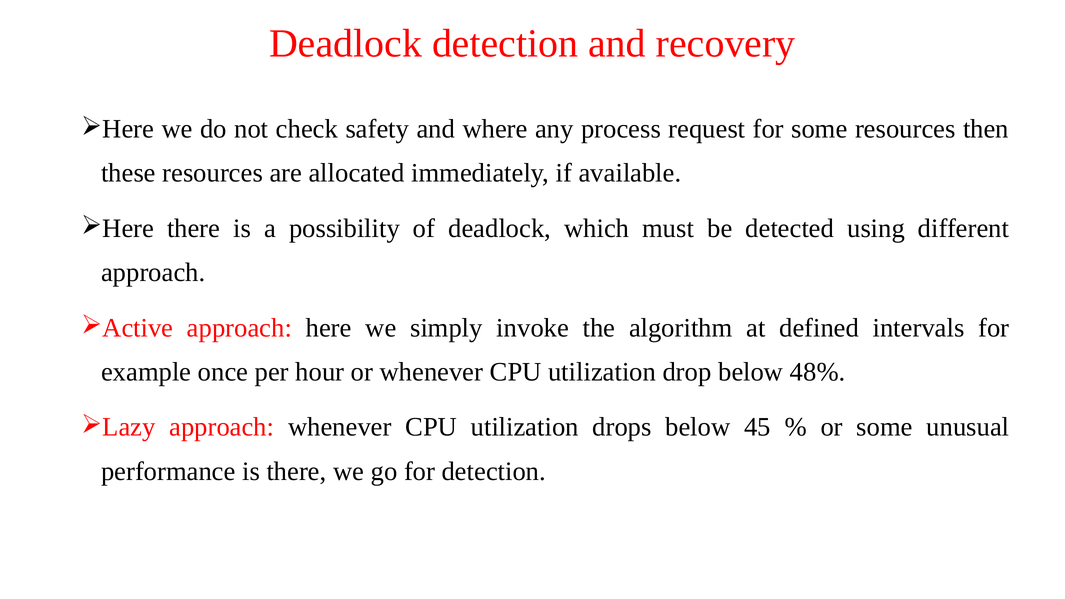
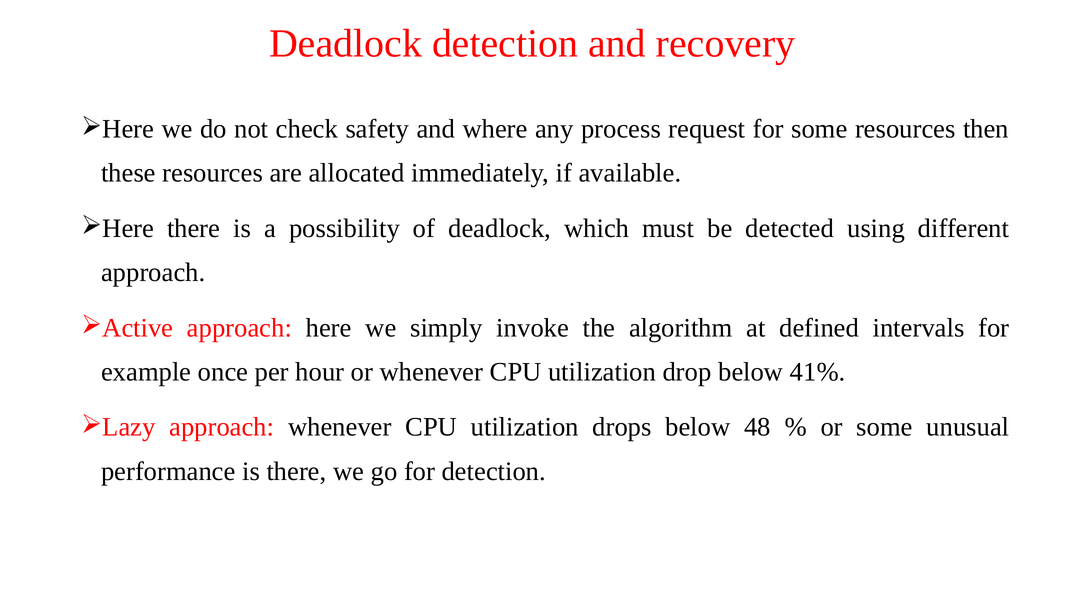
48%: 48% -> 41%
45: 45 -> 48
